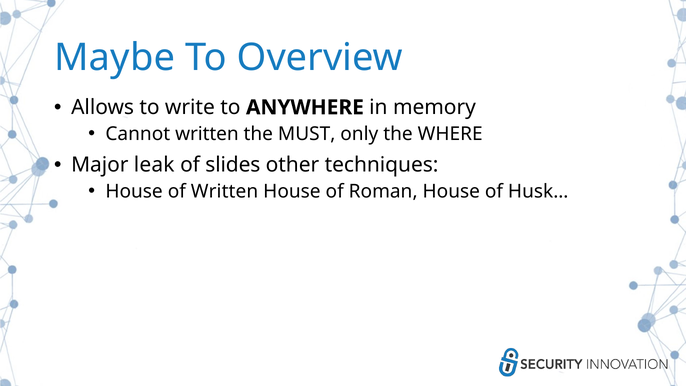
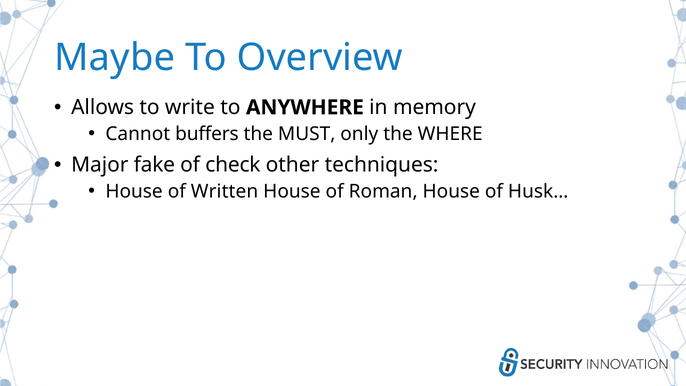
Cannot written: written -> buffers
leak: leak -> fake
slides: slides -> check
